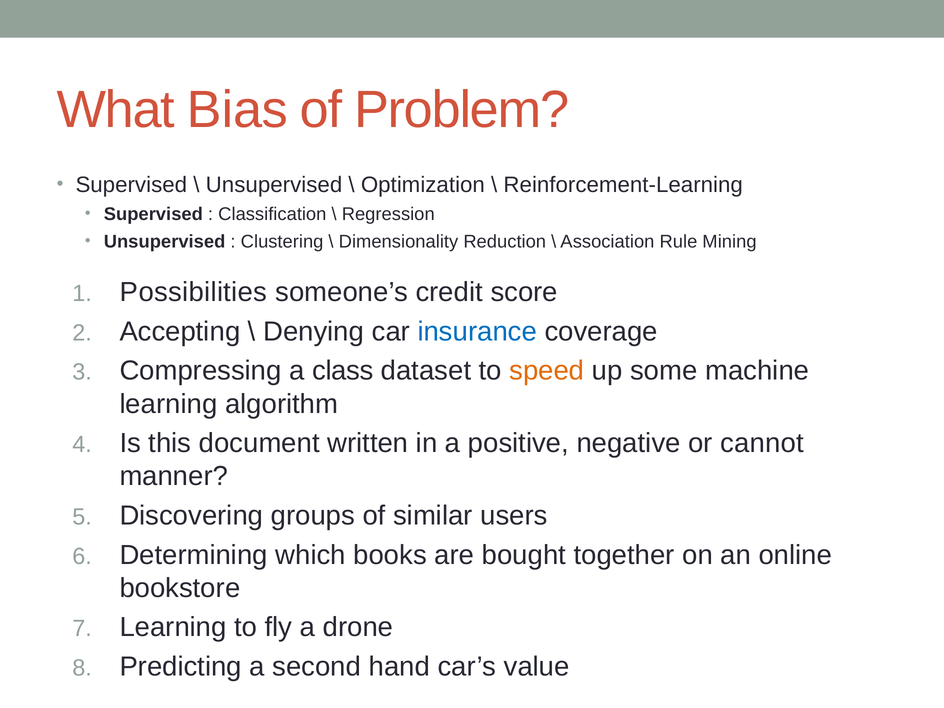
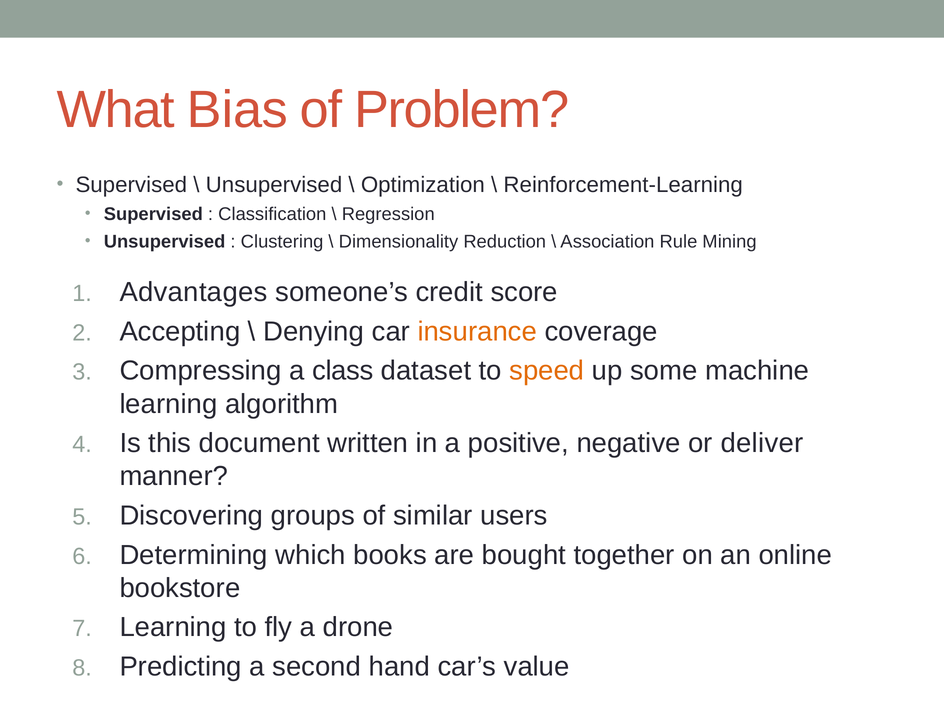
Possibilities: Possibilities -> Advantages
insurance colour: blue -> orange
cannot: cannot -> deliver
